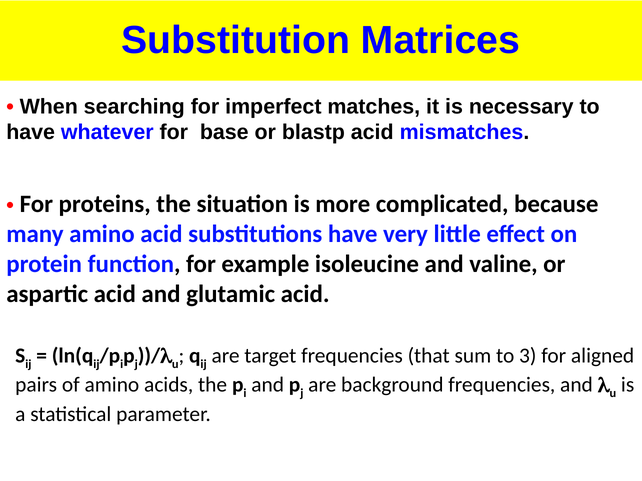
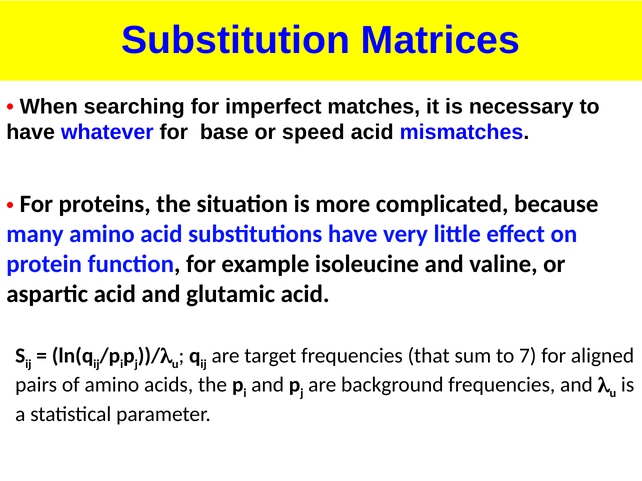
blastp: blastp -> speed
3: 3 -> 7
